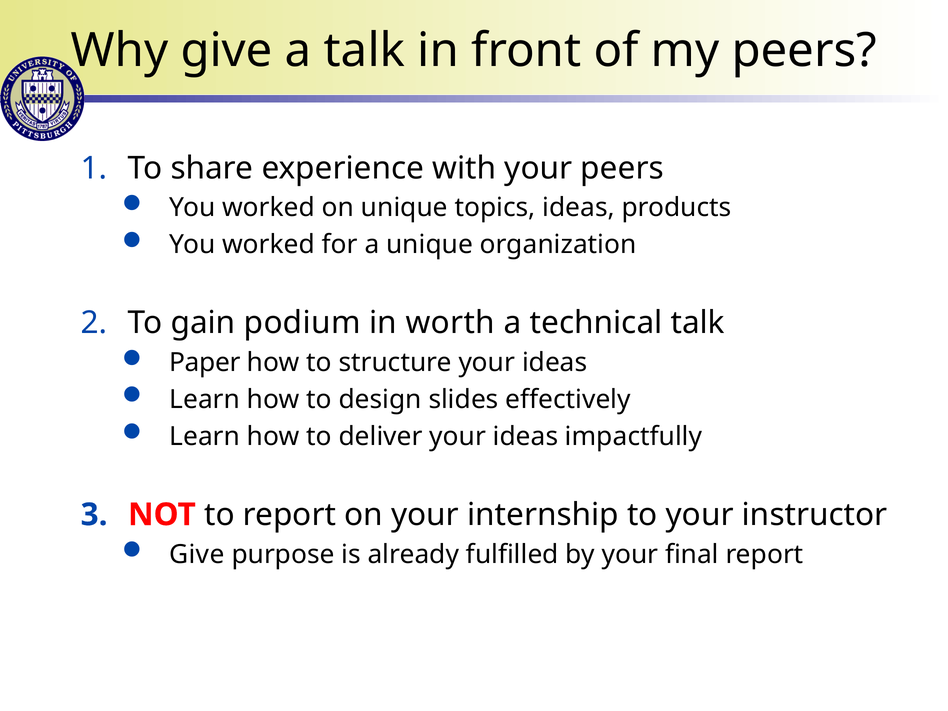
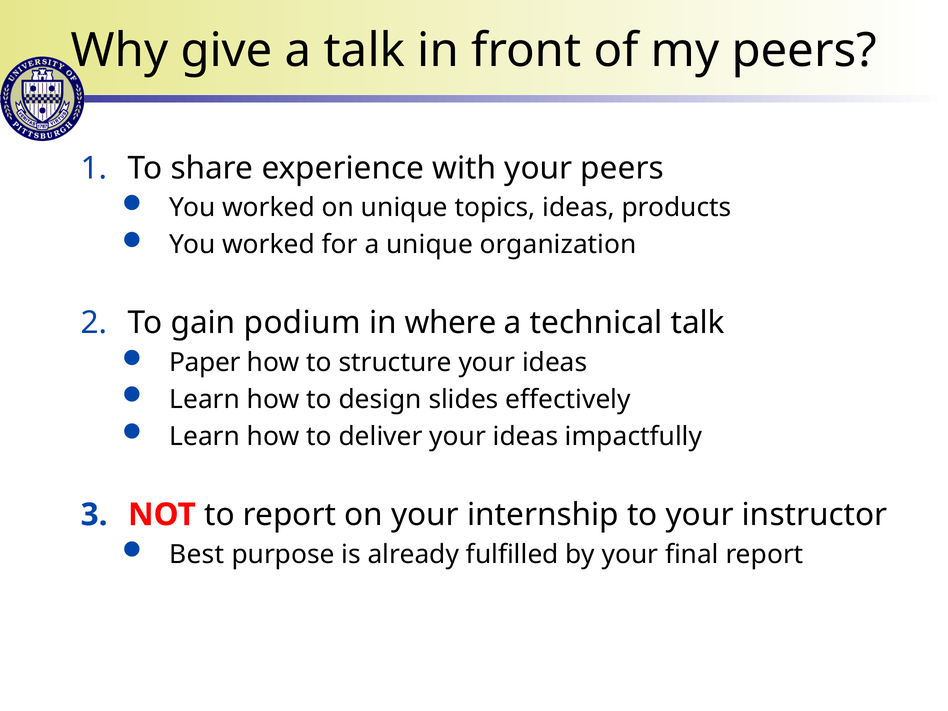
worth: worth -> where
Give at (197, 554): Give -> Best
